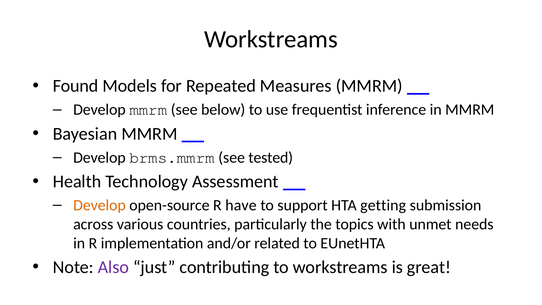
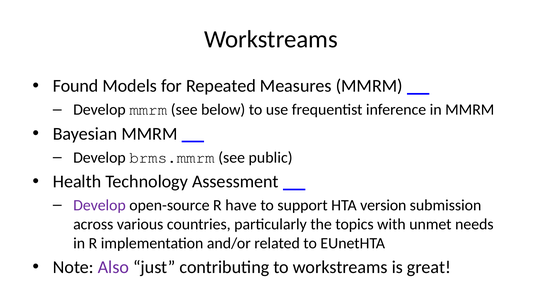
tested: tested -> public
Develop at (99, 205) colour: orange -> purple
getting: getting -> version
